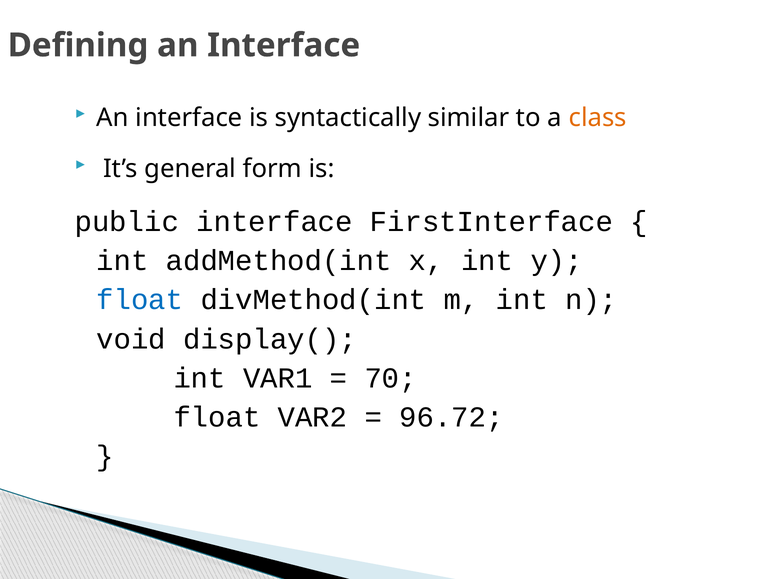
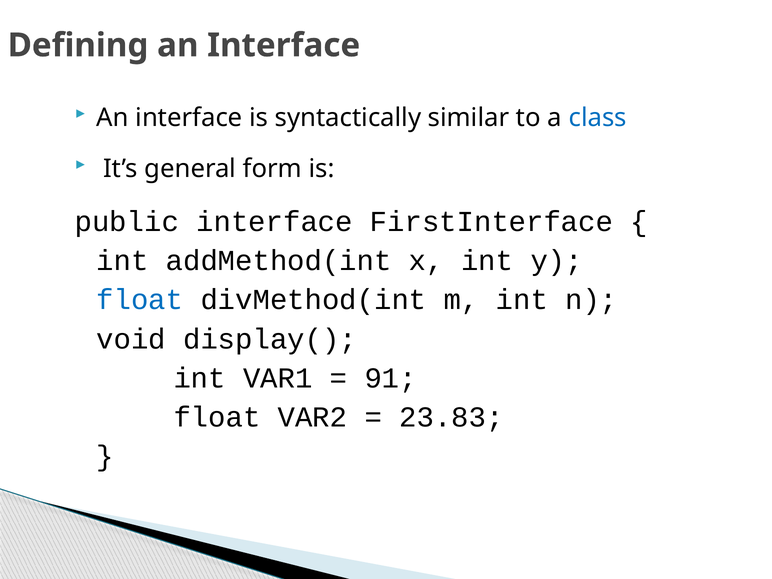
class colour: orange -> blue
70: 70 -> 91
96.72: 96.72 -> 23.83
